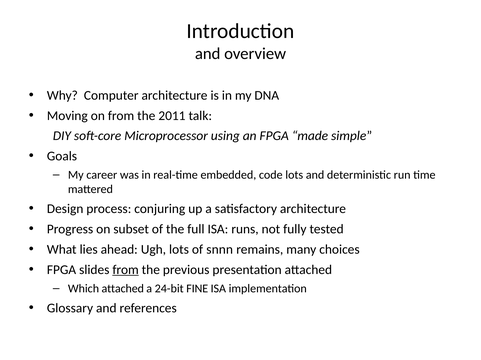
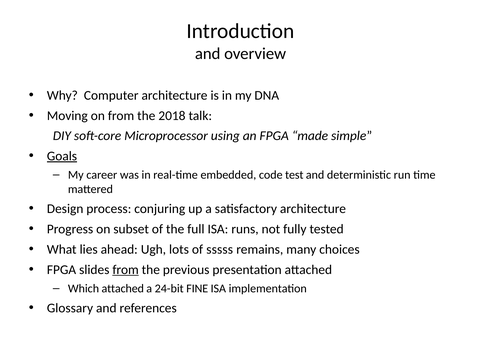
2011: 2011 -> 2018
Goals underline: none -> present
code lots: lots -> test
snnn: snnn -> sssss
